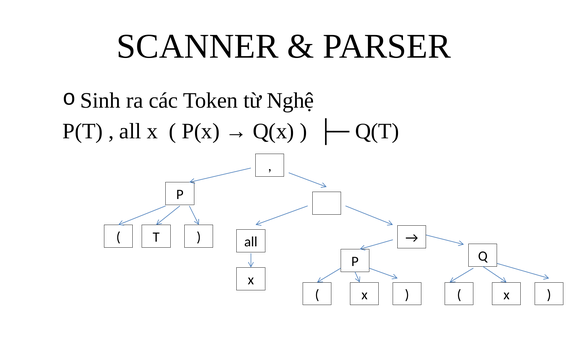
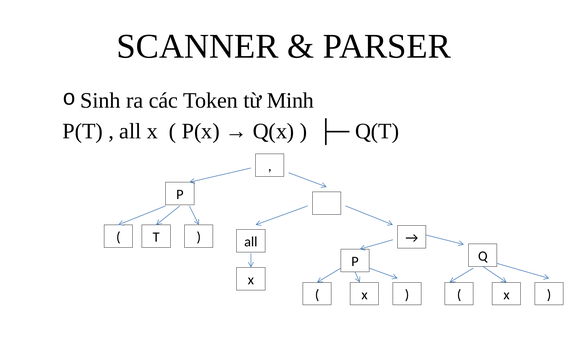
Nghệ: Nghệ -> Minh
